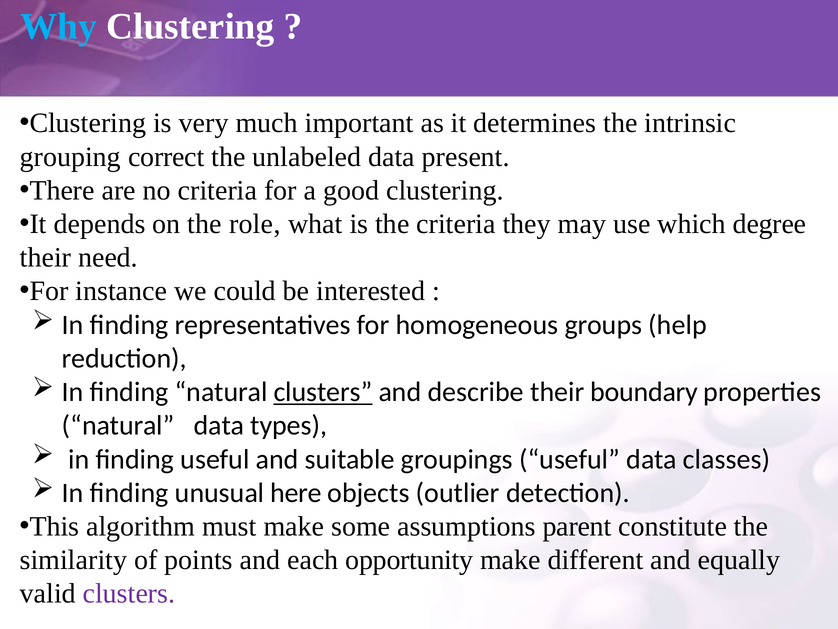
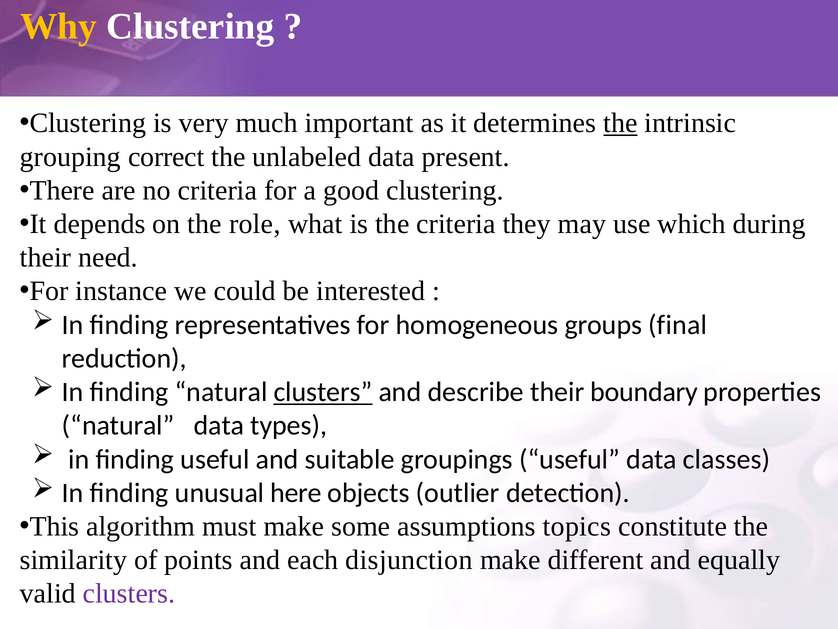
Why colour: light blue -> yellow
the at (620, 123) underline: none -> present
degree: degree -> during
help: help -> final
parent: parent -> topics
opportunity: opportunity -> disjunction
